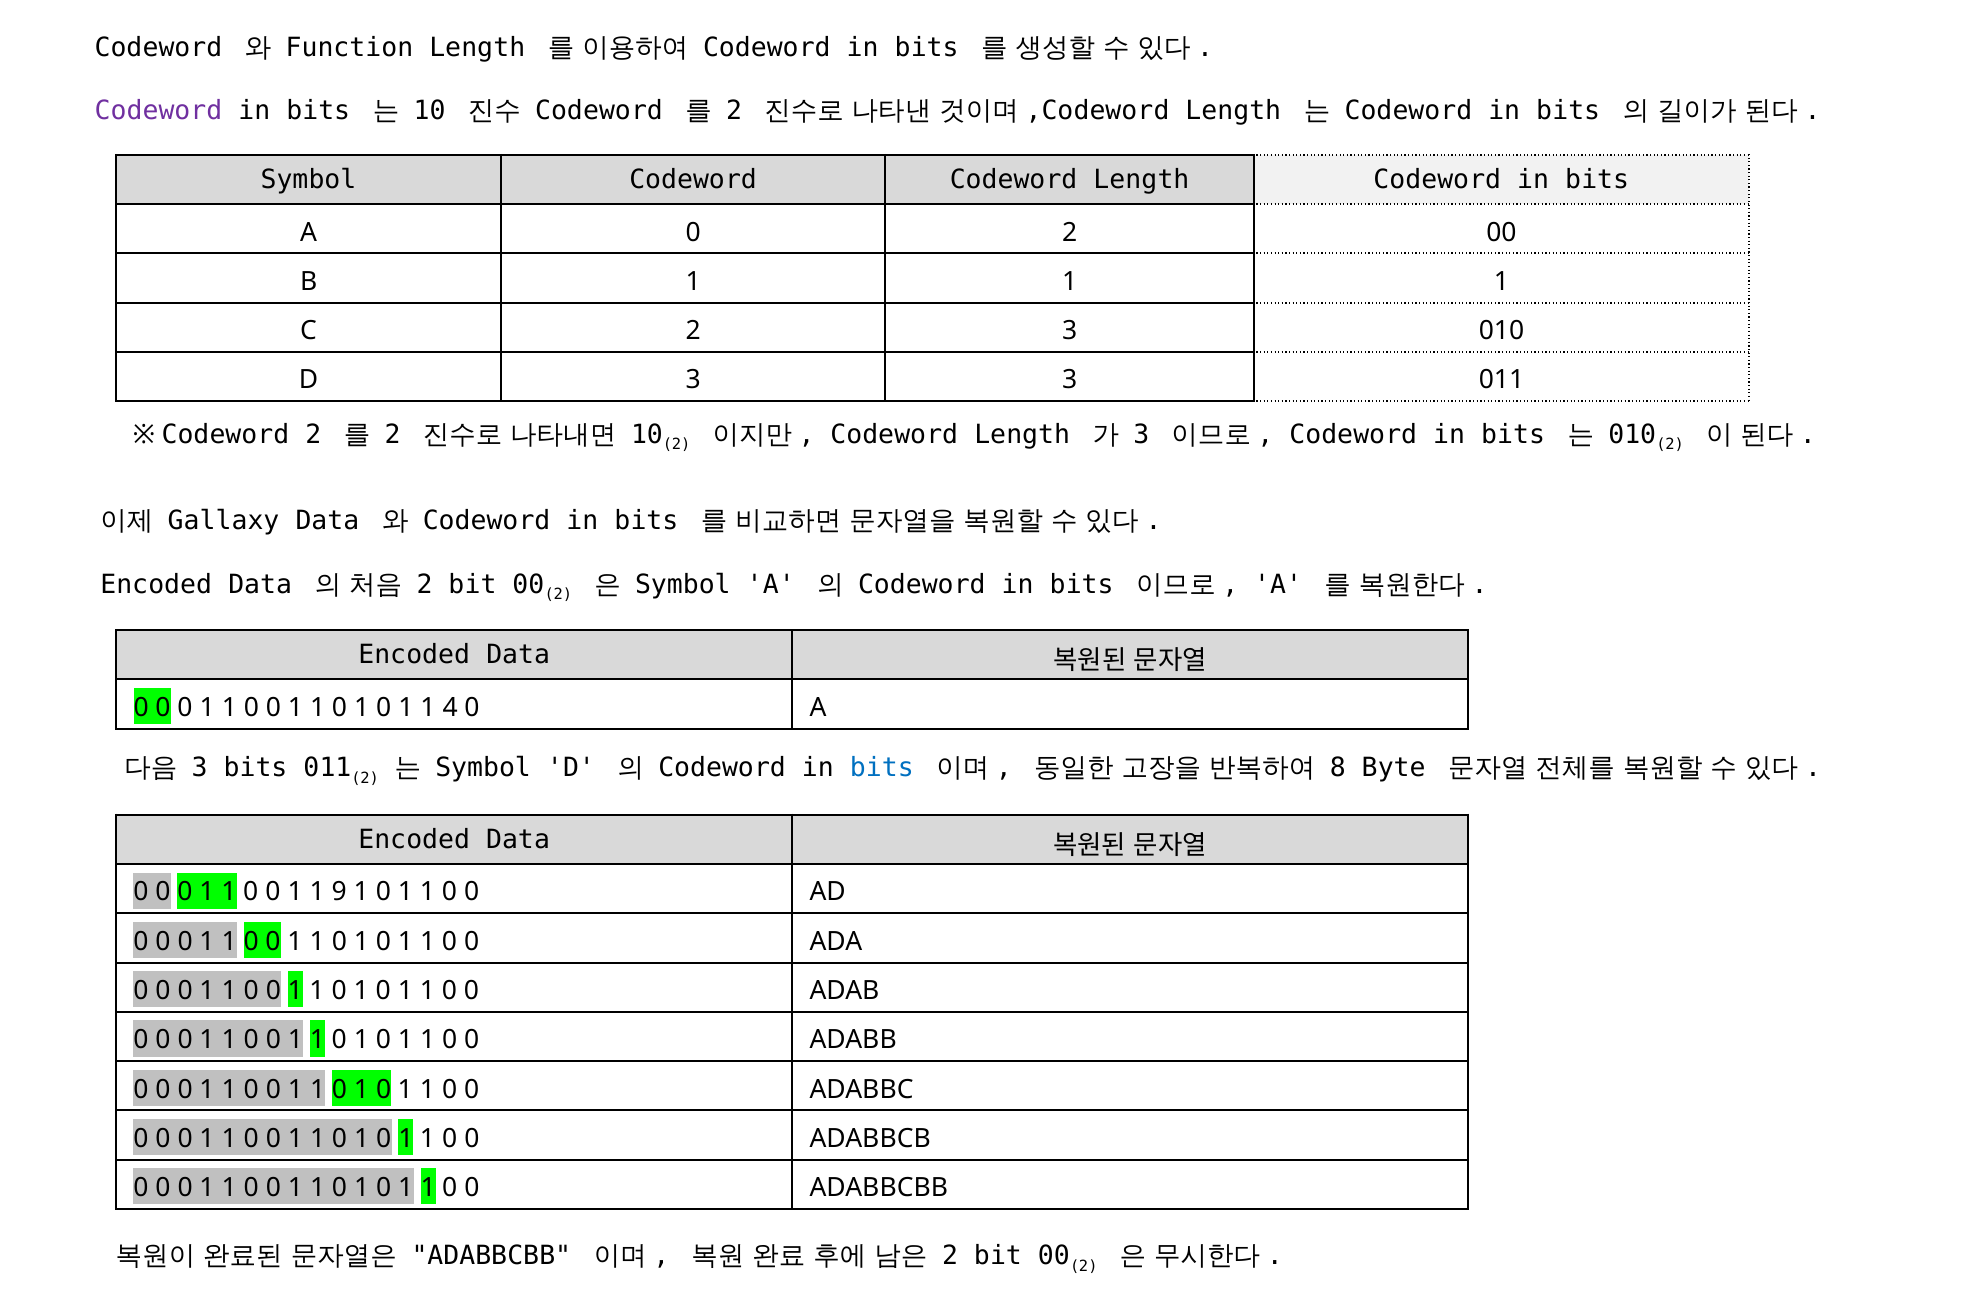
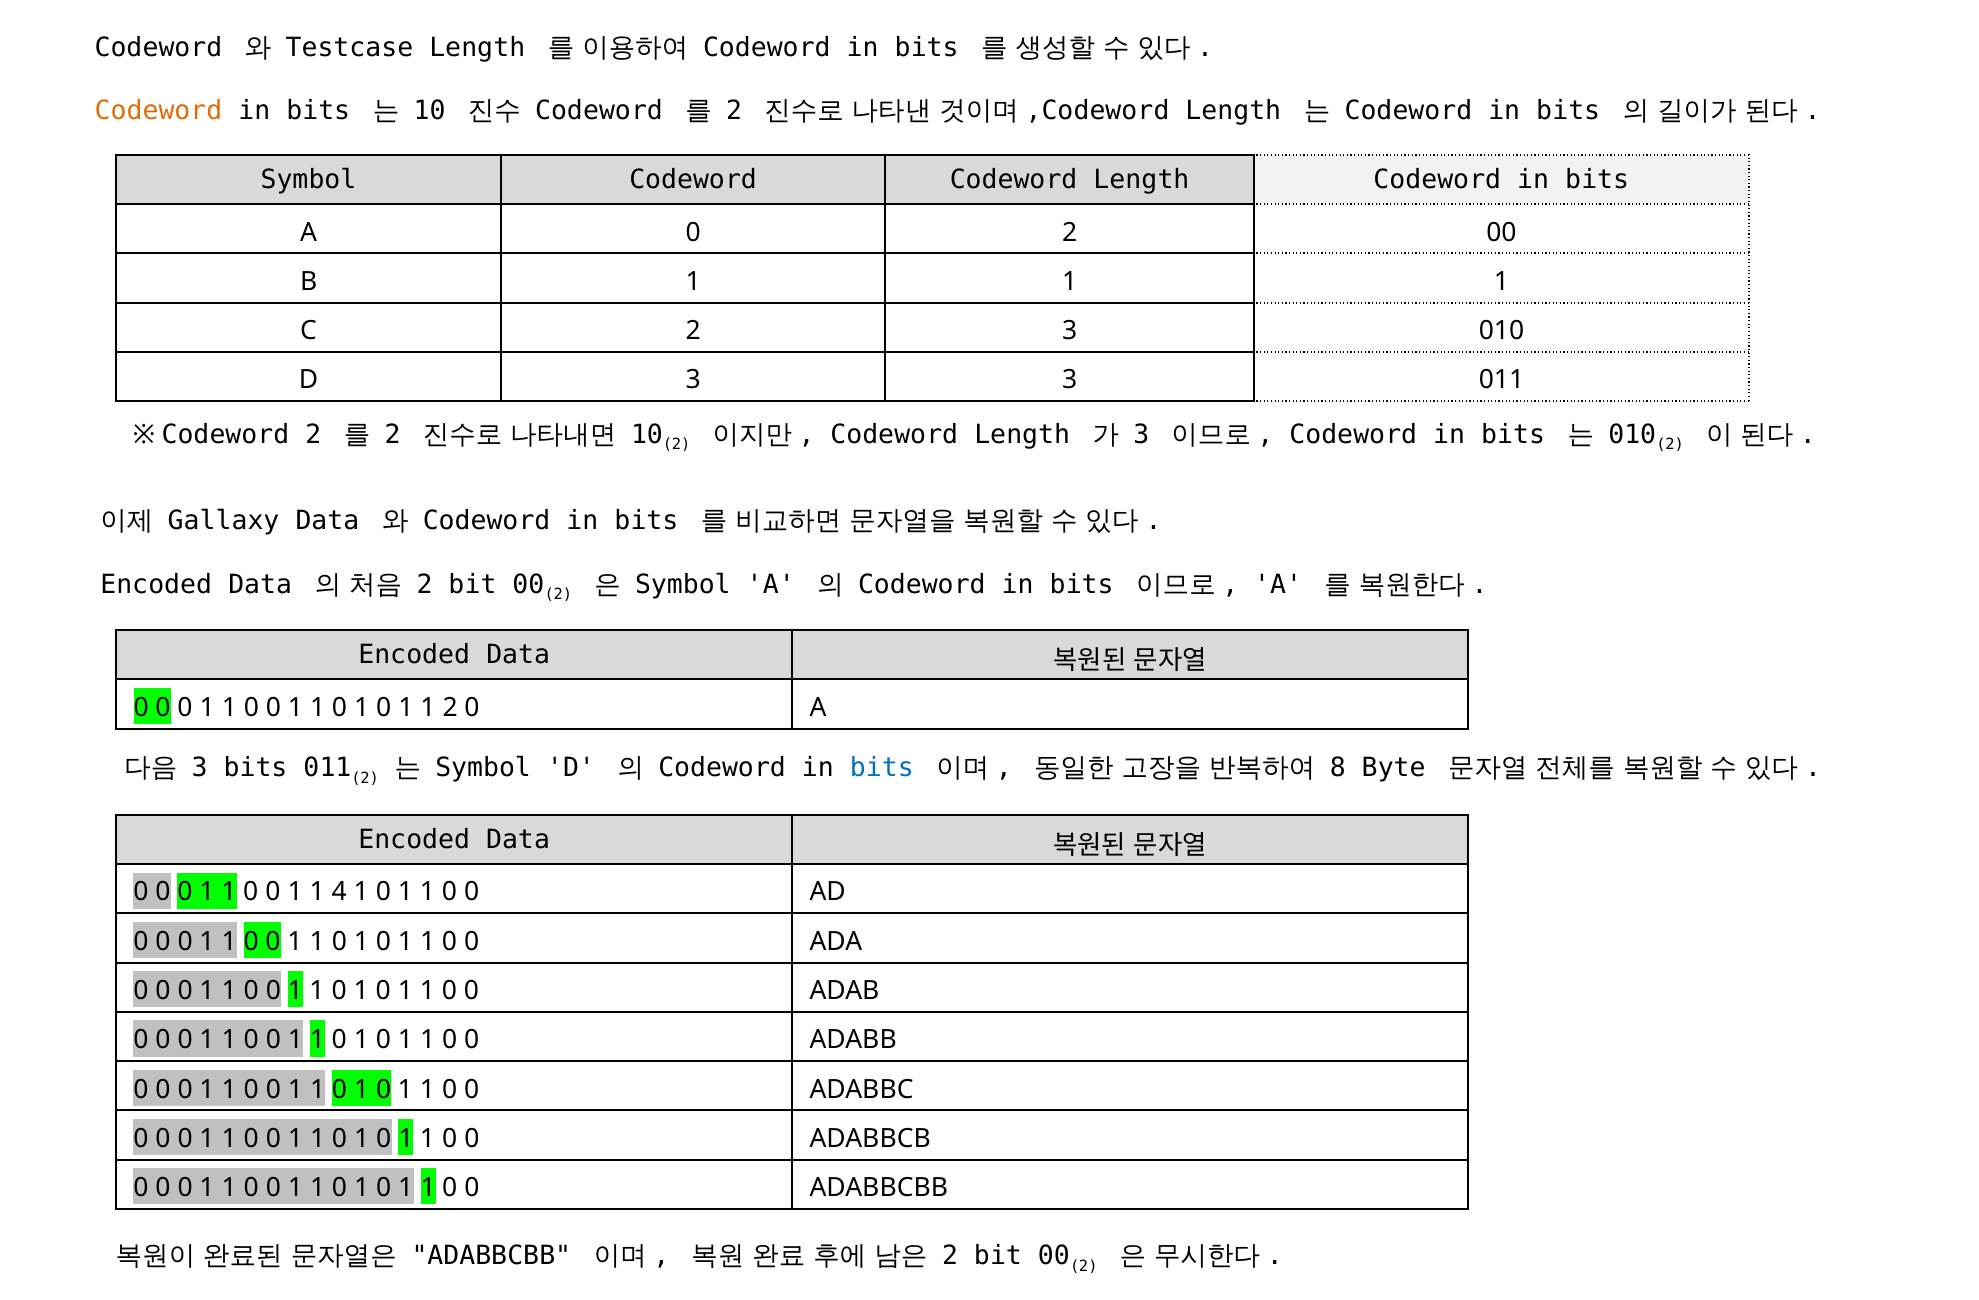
Function: Function -> Testcase
Codeword at (159, 111) colour: purple -> orange
1 4: 4 -> 2
9: 9 -> 4
